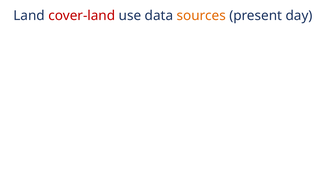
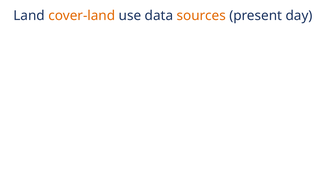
cover-land colour: red -> orange
